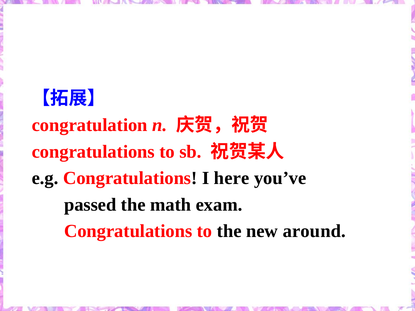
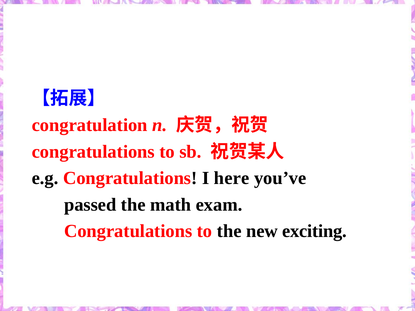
around: around -> exciting
